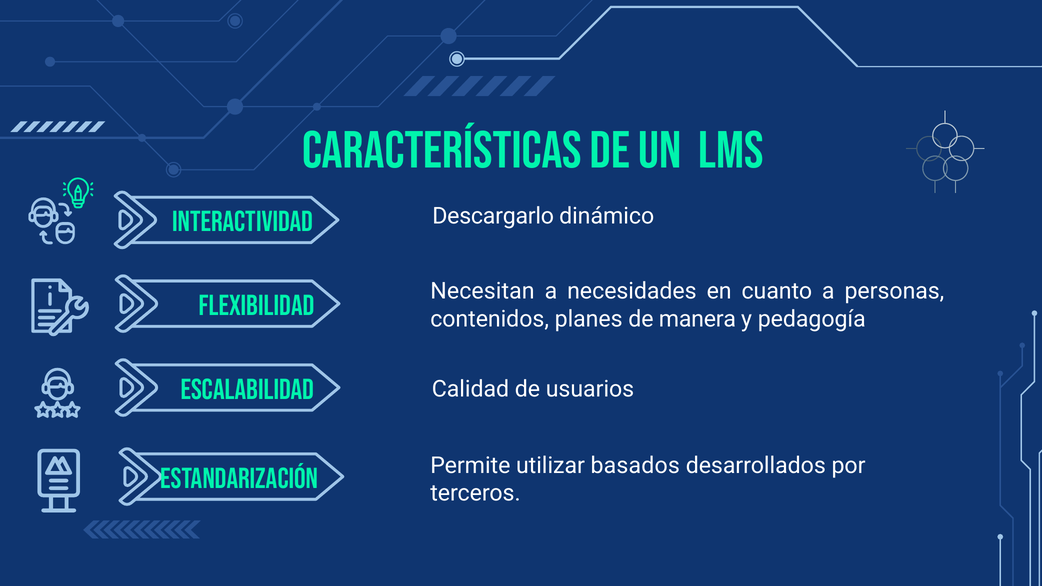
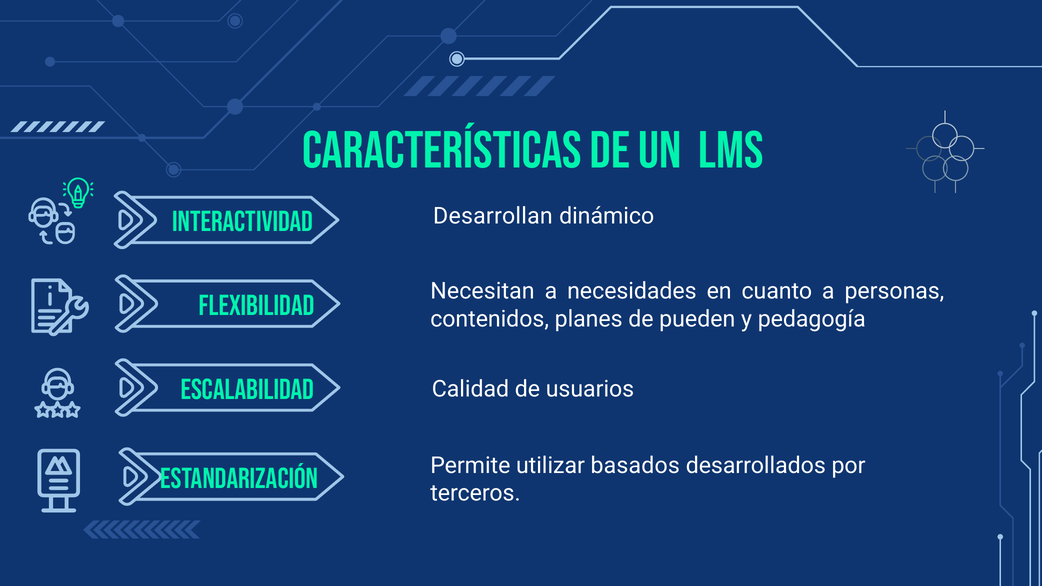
Descargarlo: Descargarlo -> Desarrollan
manera: manera -> pueden
